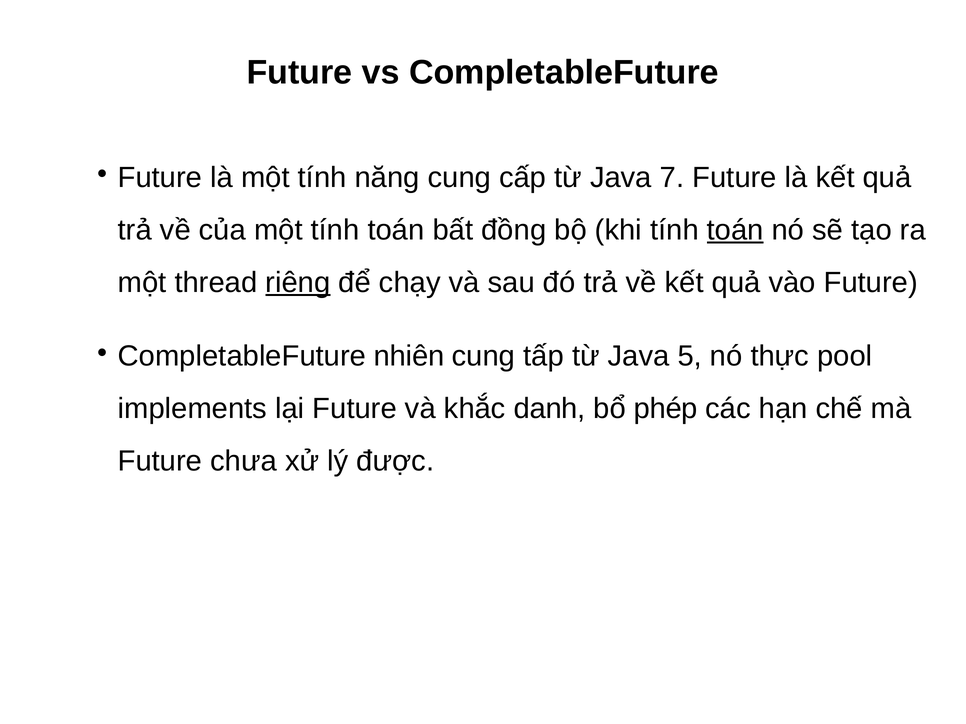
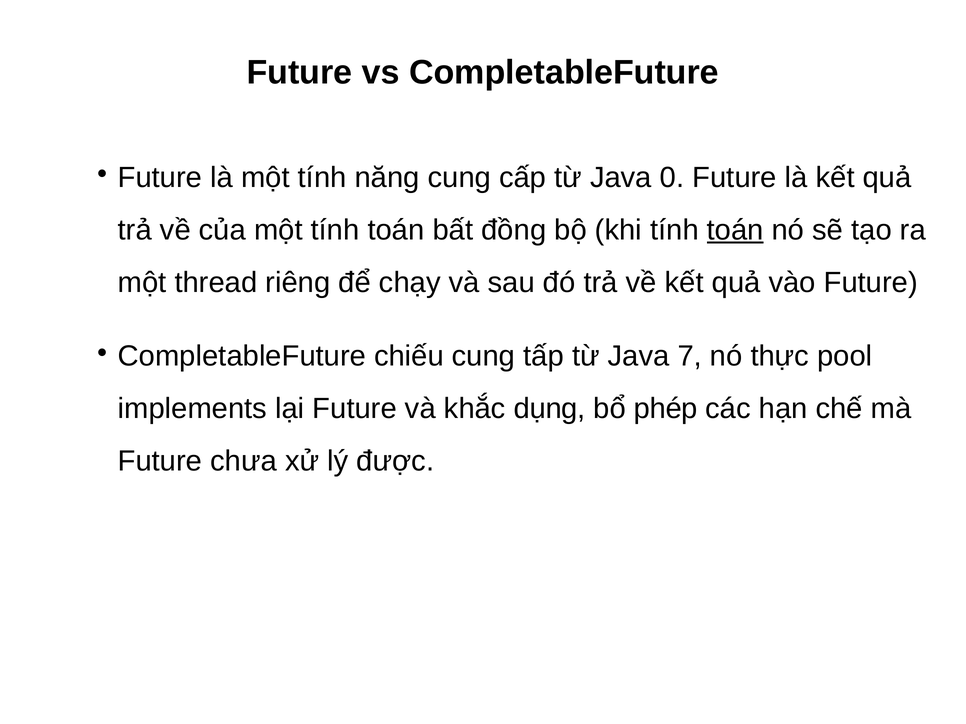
7: 7 -> 0
riêng underline: present -> none
nhiên: nhiên -> chiếu
5: 5 -> 7
danh: danh -> dụng
